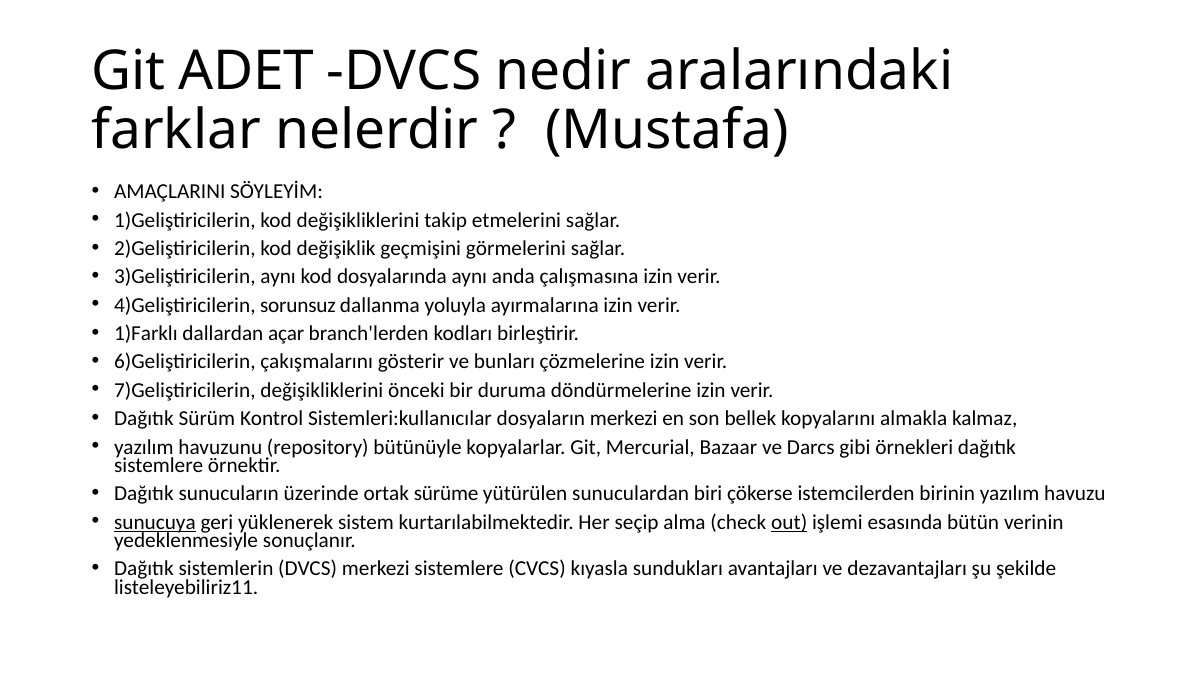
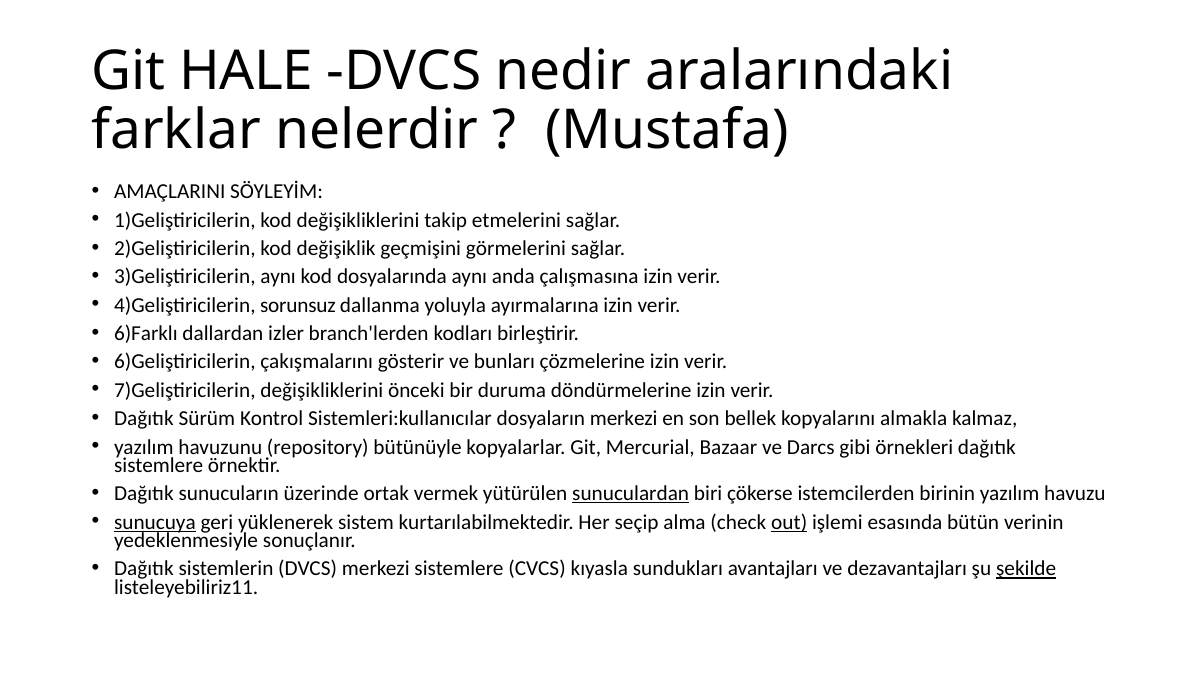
ADET: ADET -> HALE
1)Farklı: 1)Farklı -> 6)Farklı
açar: açar -> izler
sürüme: sürüme -> vermek
sunuculardan underline: none -> present
şekilde underline: none -> present
